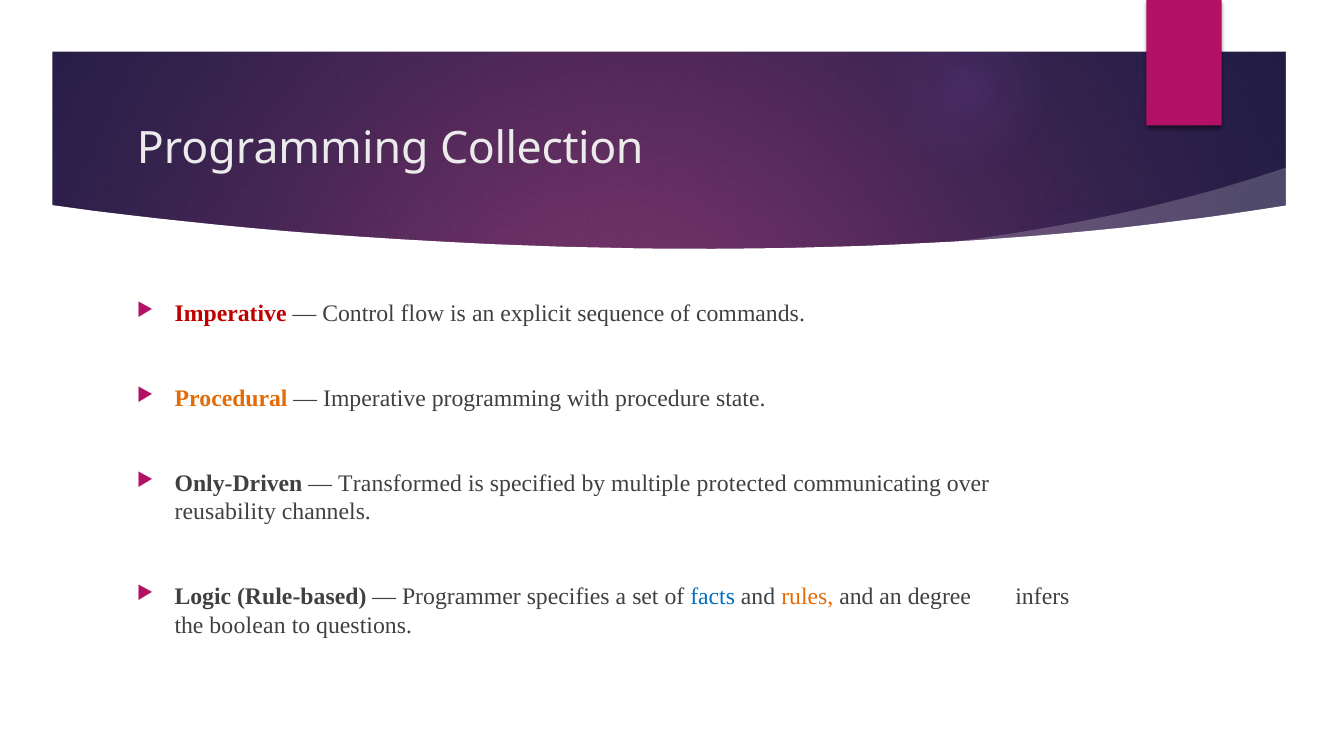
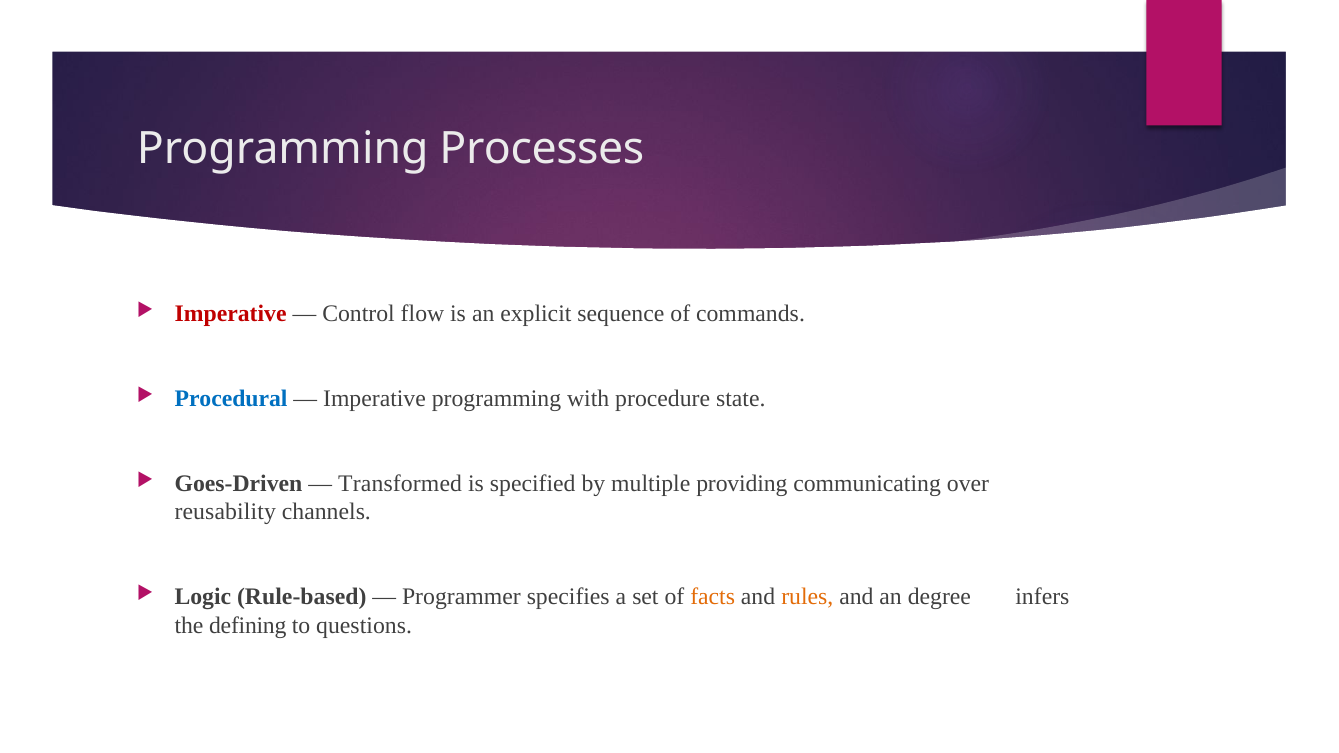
Collection: Collection -> Processes
Procedural colour: orange -> blue
Only-Driven: Only-Driven -> Goes-Driven
protected: protected -> providing
facts colour: blue -> orange
boolean: boolean -> defining
